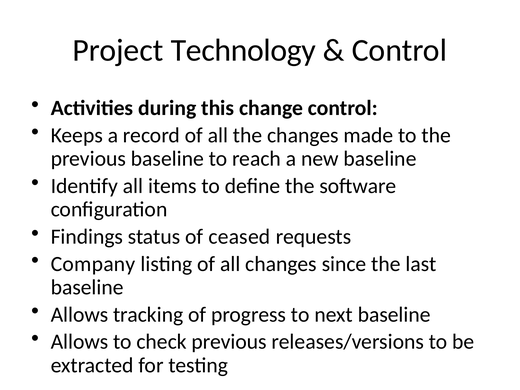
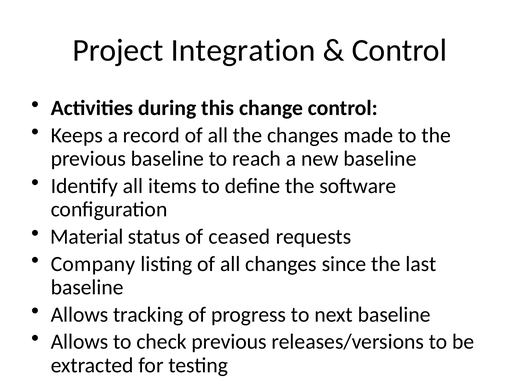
Technology: Technology -> Integration
Findings: Findings -> Material
